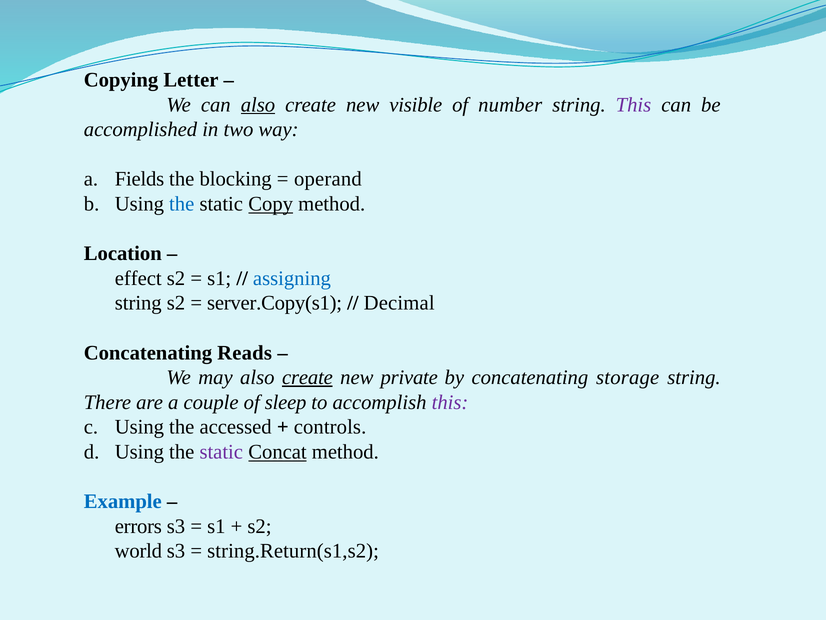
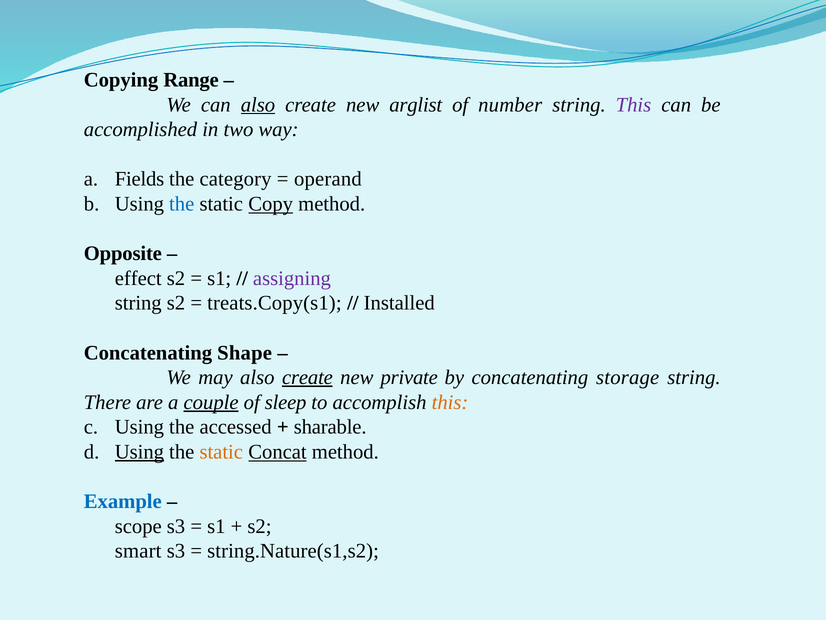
Letter: Letter -> Range
visible: visible -> arglist
blocking: blocking -> category
Location: Location -> Opposite
assigning colour: blue -> purple
server.Copy(s1: server.Copy(s1 -> treats.Copy(s1
Decimal: Decimal -> Installed
Reads: Reads -> Shape
couple underline: none -> present
this at (450, 402) colour: purple -> orange
controls: controls -> sharable
Using at (139, 452) underline: none -> present
static at (221, 452) colour: purple -> orange
errors: errors -> scope
world: world -> smart
string.Return(s1,s2: string.Return(s1,s2 -> string.Nature(s1,s2
